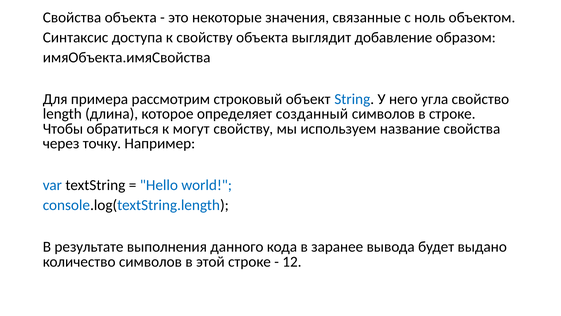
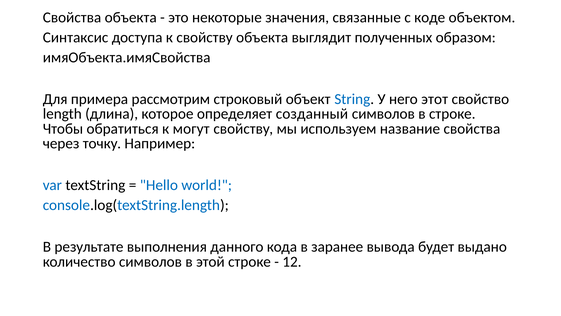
ноль: ноль -> коде
добавление: добавление -> полученных
угла: угла -> этот
